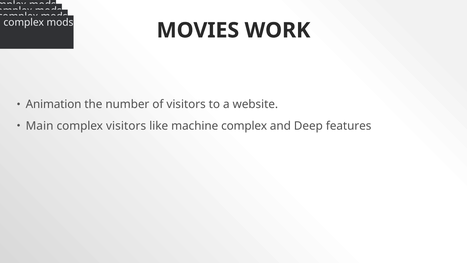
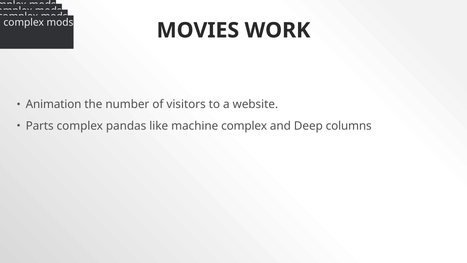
Main: Main -> Parts
complex visitors: visitors -> pandas
features: features -> columns
